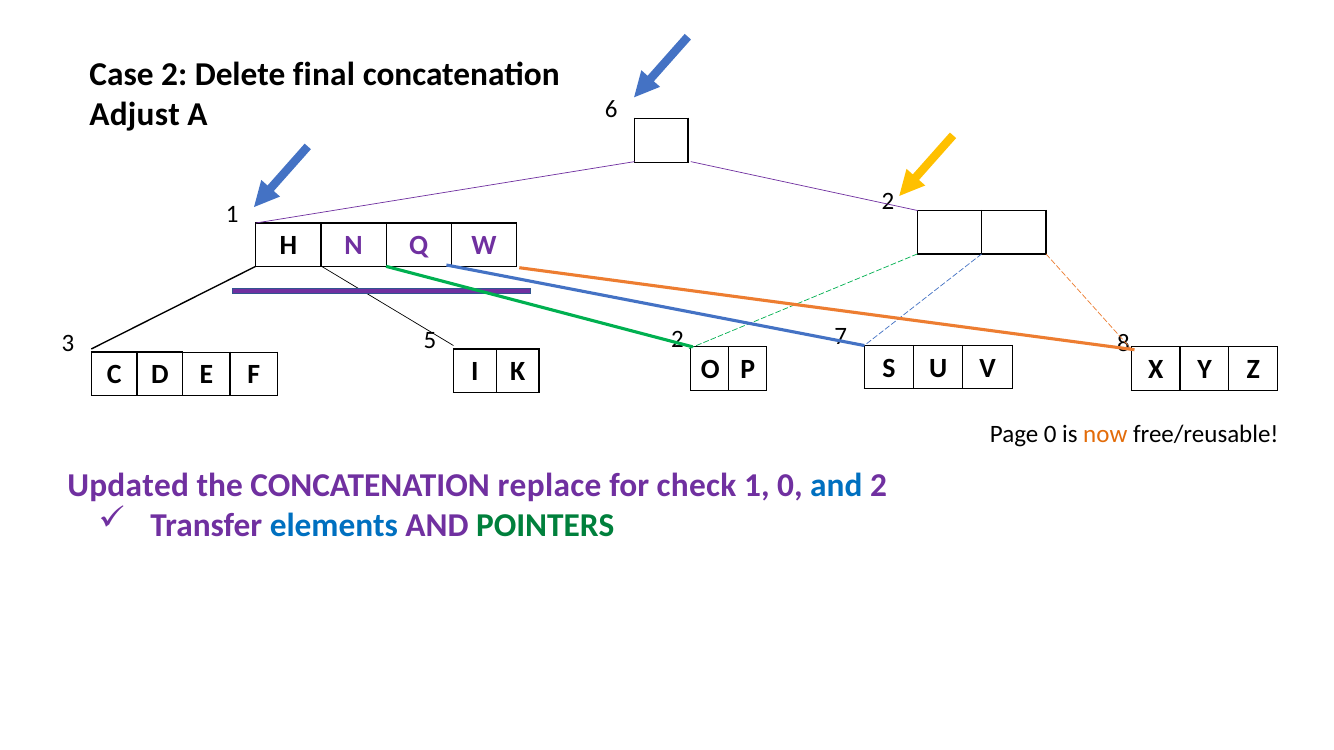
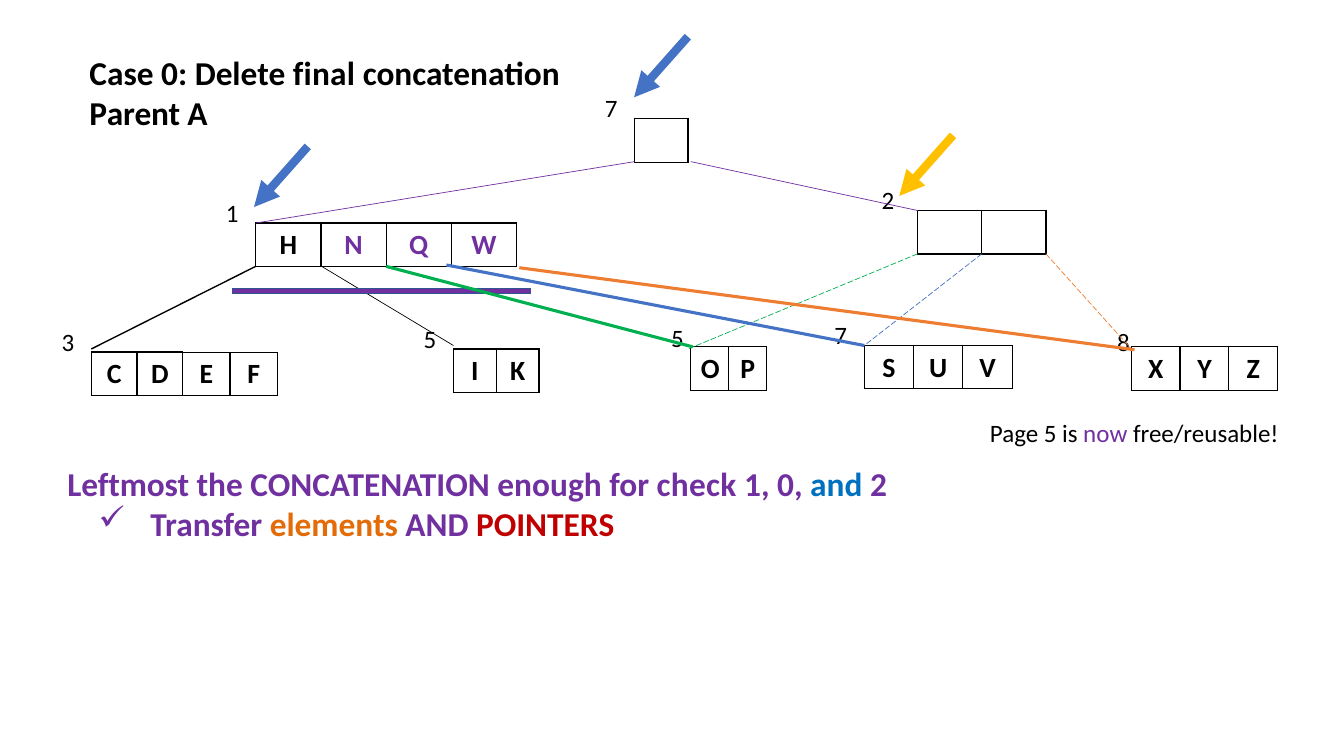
Case 2: 2 -> 0
Adjust: Adjust -> Parent
A 6: 6 -> 7
5 2: 2 -> 5
Page 0: 0 -> 5
now colour: orange -> purple
Updated: Updated -> Leftmost
replace: replace -> enough
elements colour: blue -> orange
POINTERS colour: green -> red
